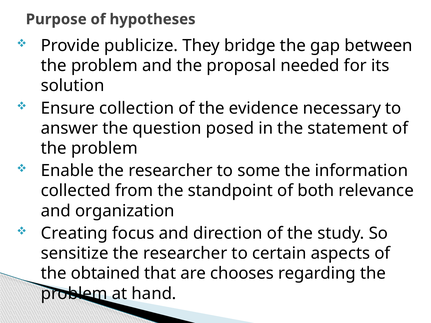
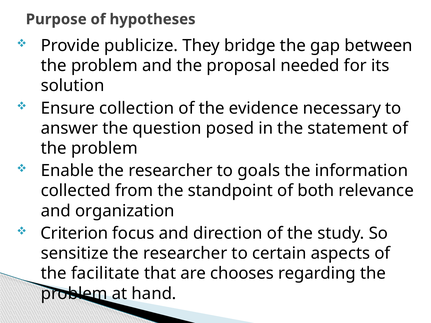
some: some -> goals
Creating: Creating -> Criterion
obtained: obtained -> facilitate
